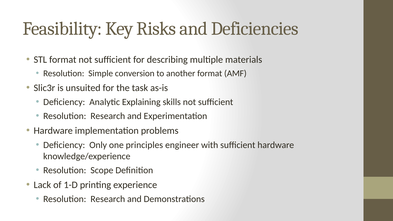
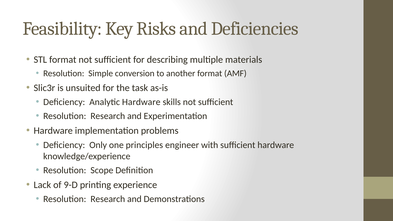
Analytic Explaining: Explaining -> Hardware
1-D: 1-D -> 9-D
